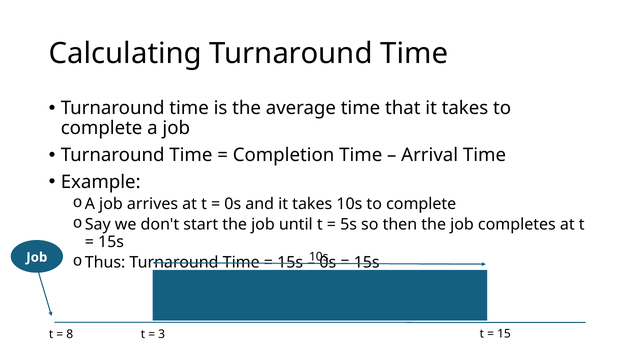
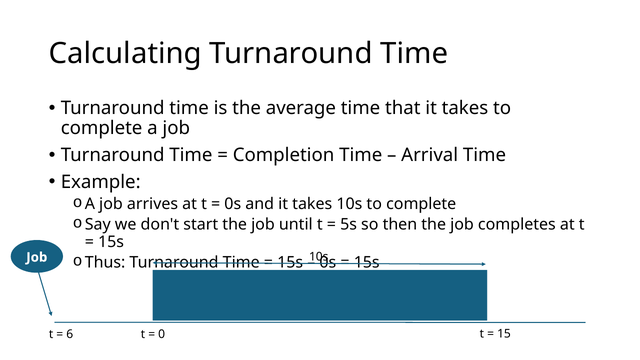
8: 8 -> 6
3: 3 -> 0
